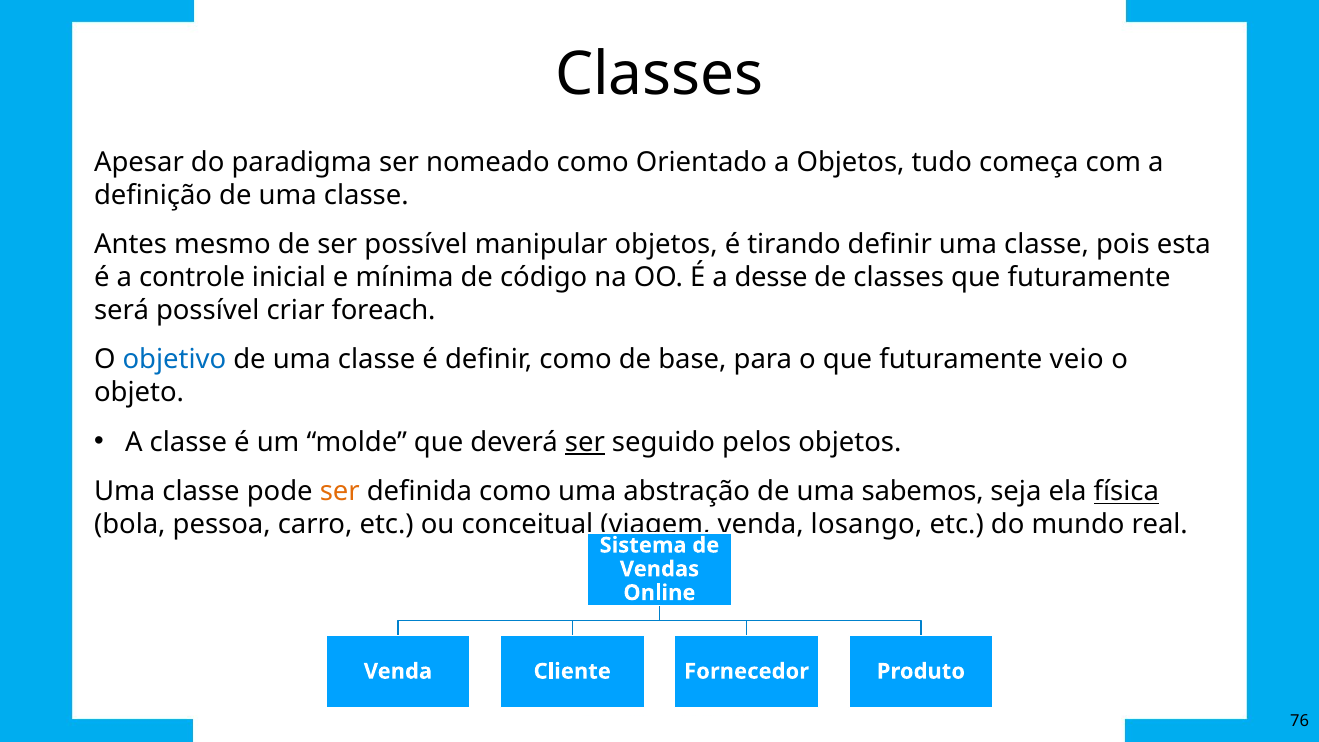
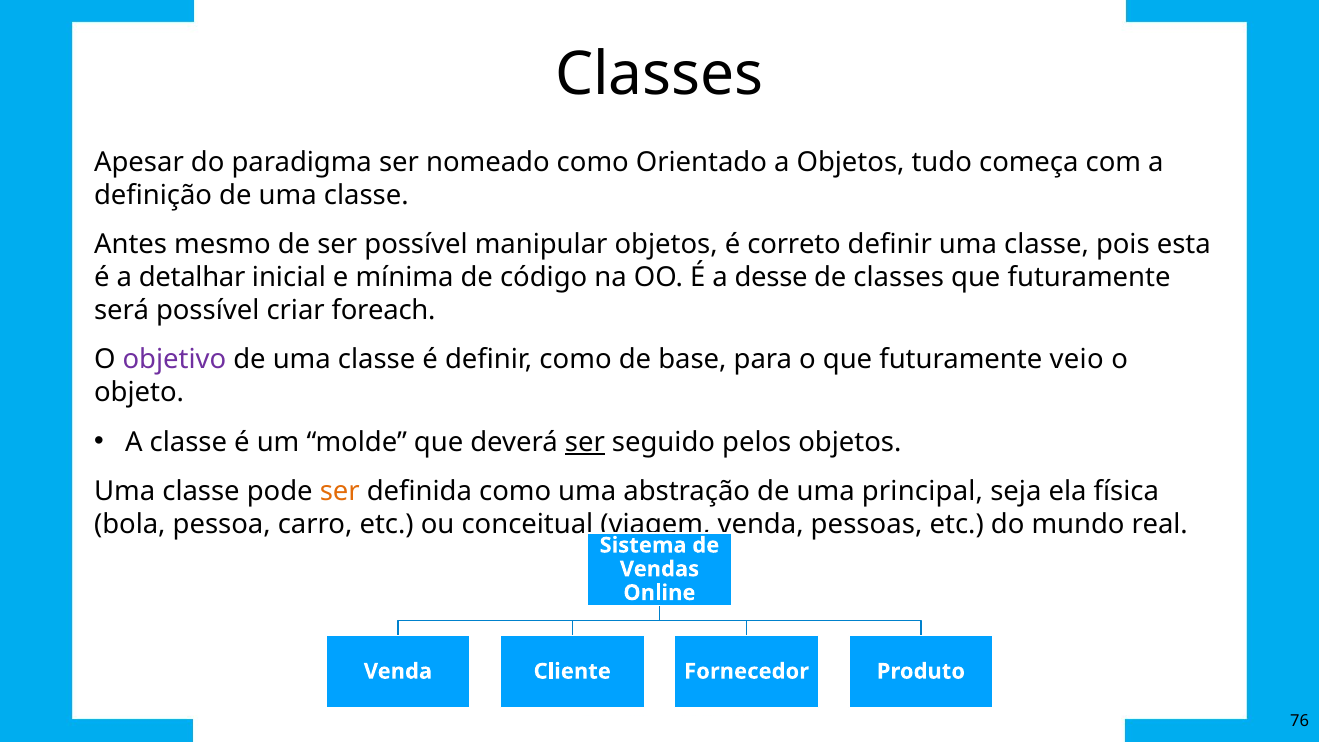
tirando: tirando -> correto
controle: controle -> detalhar
objetivo colour: blue -> purple
sabemos: sabemos -> principal
física underline: present -> none
losango: losango -> pessoas
